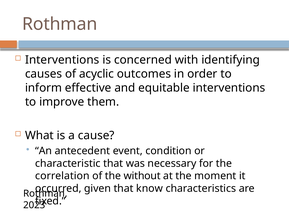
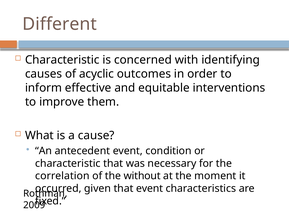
Rothman at (60, 24): Rothman -> Different
Interventions at (62, 60): Interventions -> Characteristic
that know: know -> event
2023: 2023 -> 2009
